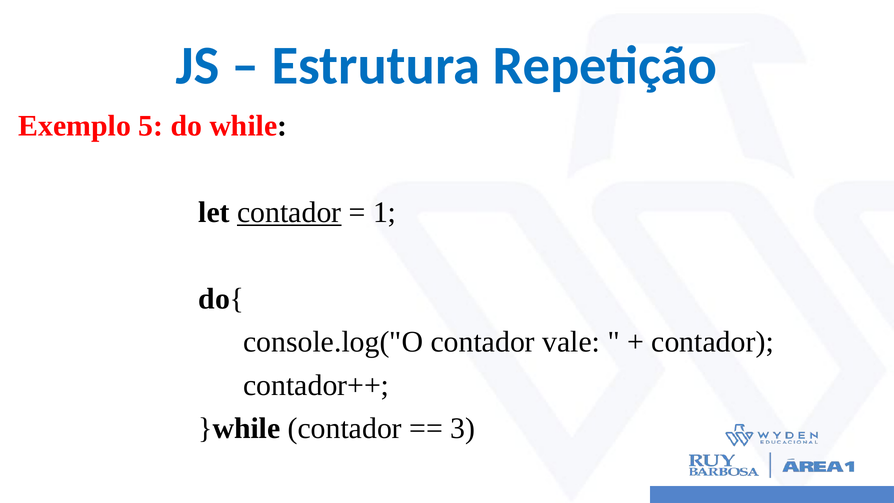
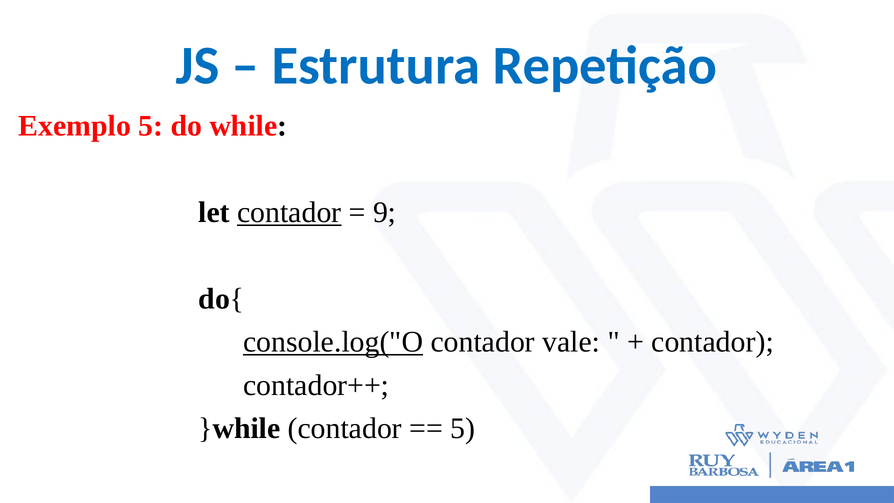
1: 1 -> 9
console.log("O underline: none -> present
3 at (463, 428): 3 -> 5
